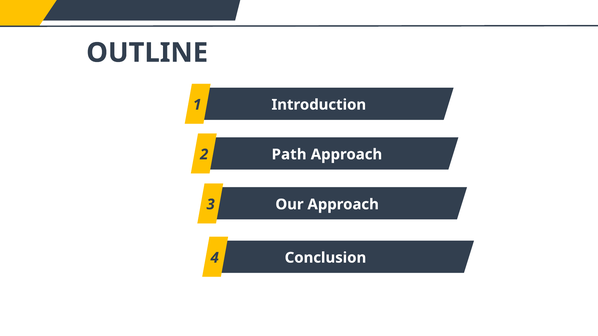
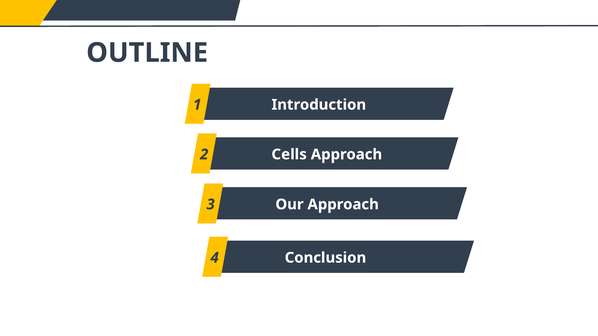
Path: Path -> Cells
